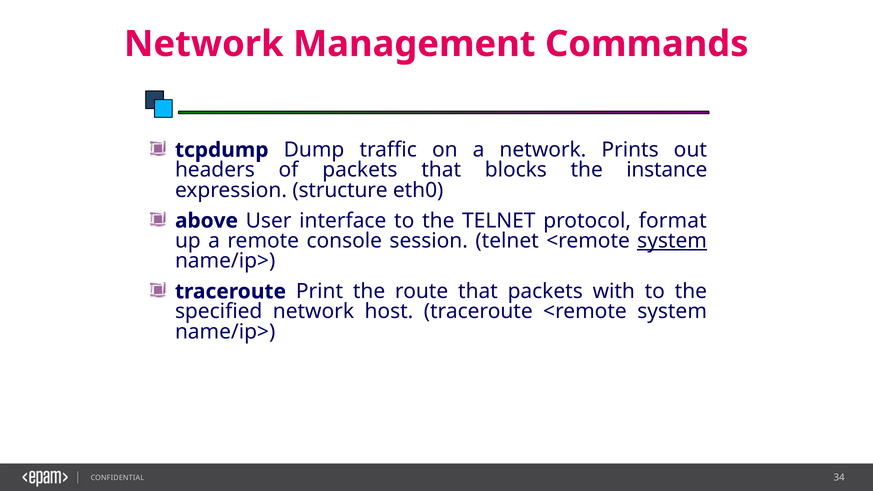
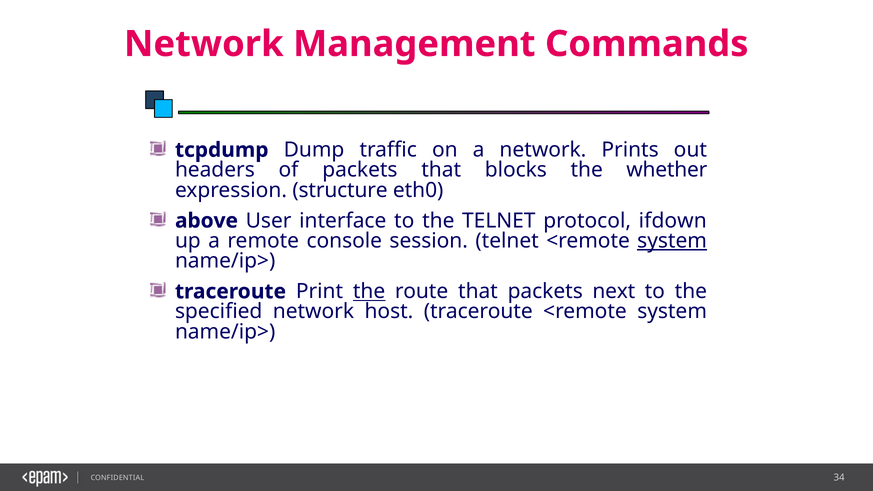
instance: instance -> whether
format: format -> ifdown
the at (369, 292) underline: none -> present
with: with -> next
